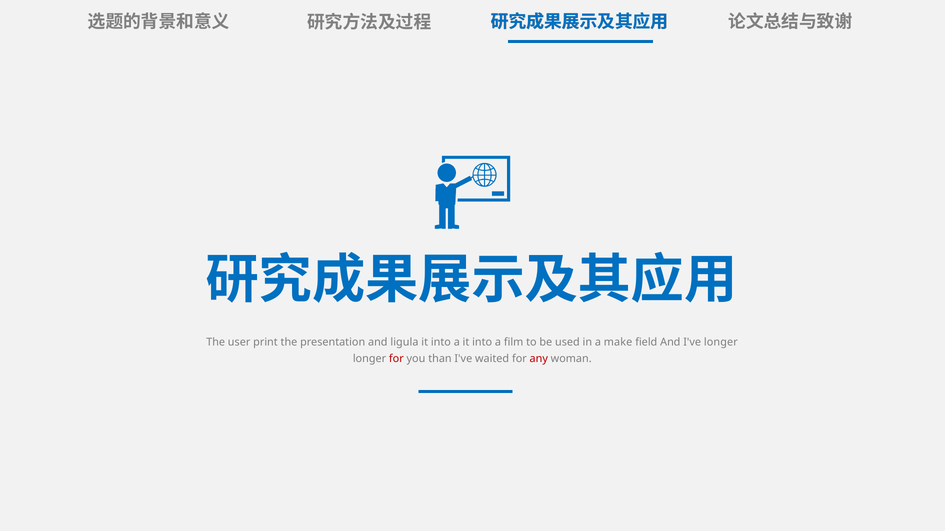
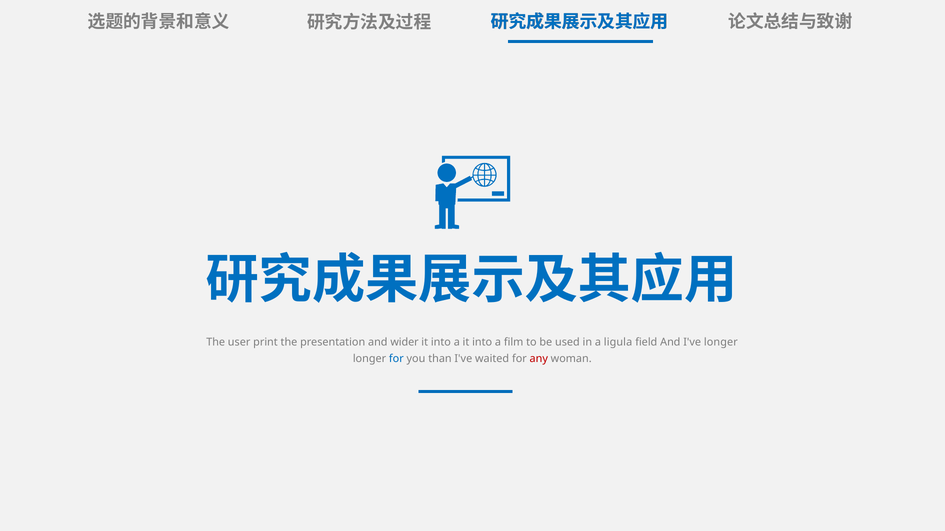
ligula: ligula -> wider
make: make -> ligula
for at (396, 359) colour: red -> blue
